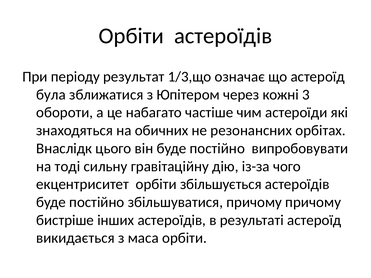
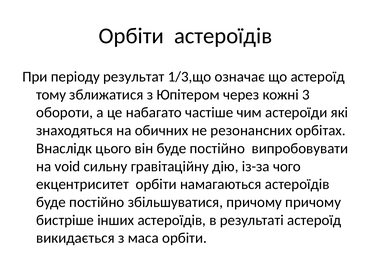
була: була -> тому
тоді: тоді -> void
збільшується: збільшується -> намагаються
